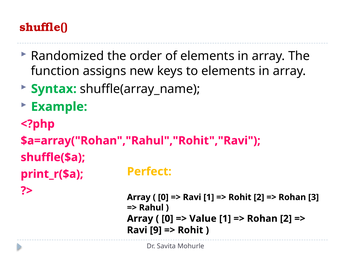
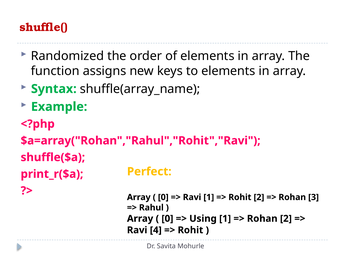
Value: Value -> Using
9: 9 -> 4
